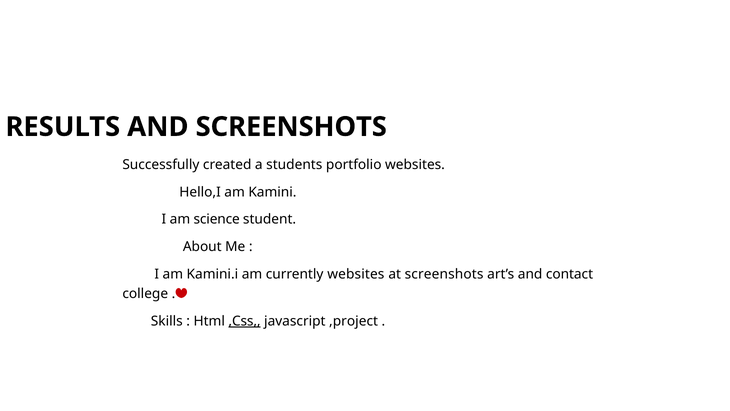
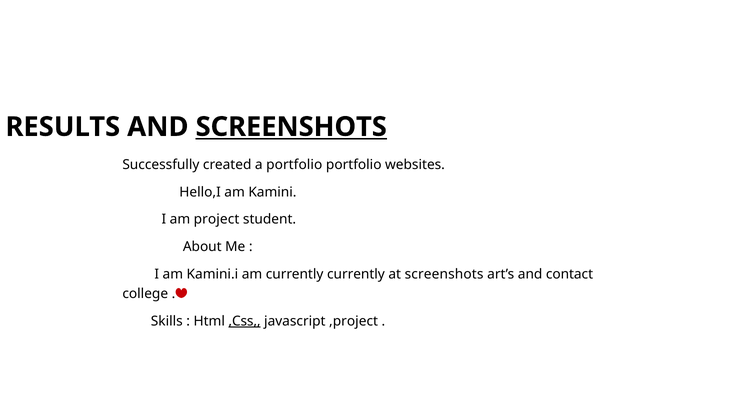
SCREENSHOTS at (291, 127) underline: none -> present
a students: students -> portfolio
science: science -> project
currently websites: websites -> currently
